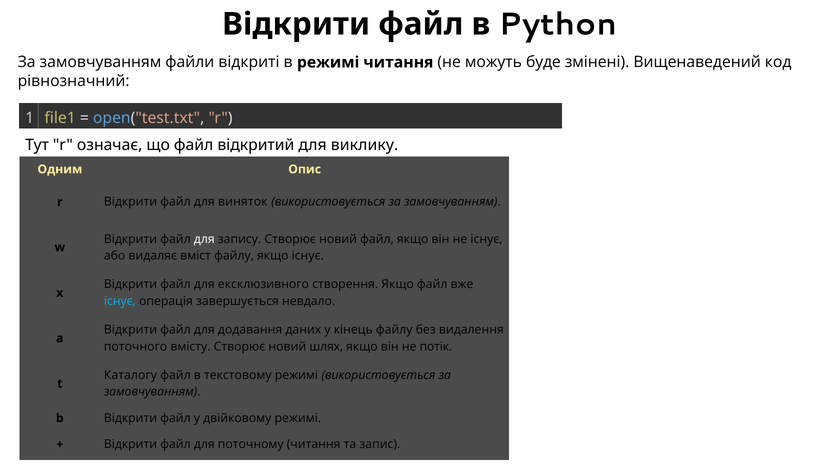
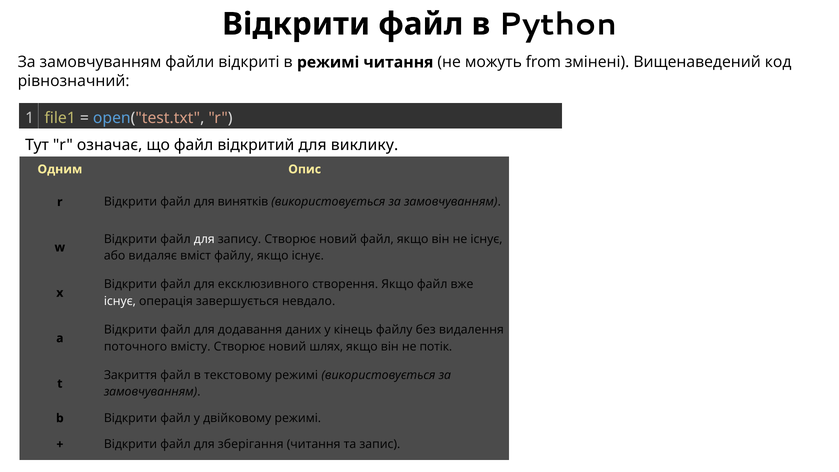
буде: буде -> from
виняток: виняток -> винятків
існує at (120, 301) colour: light blue -> white
Каталогу: Каталогу -> Закриття
поточному: поточному -> зберігання
